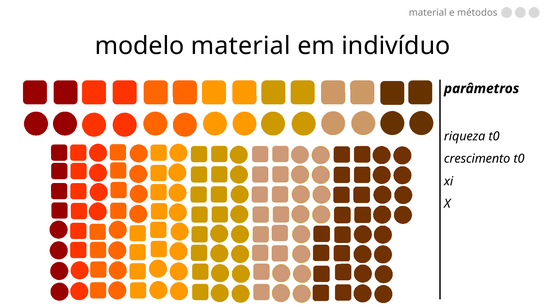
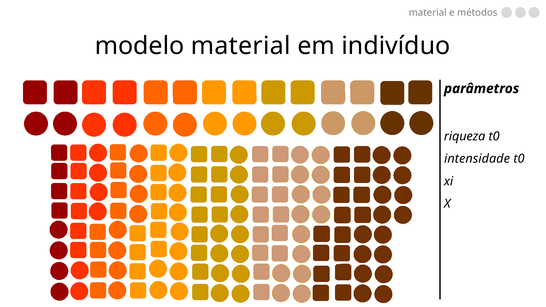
crescimento: crescimento -> intensidade
